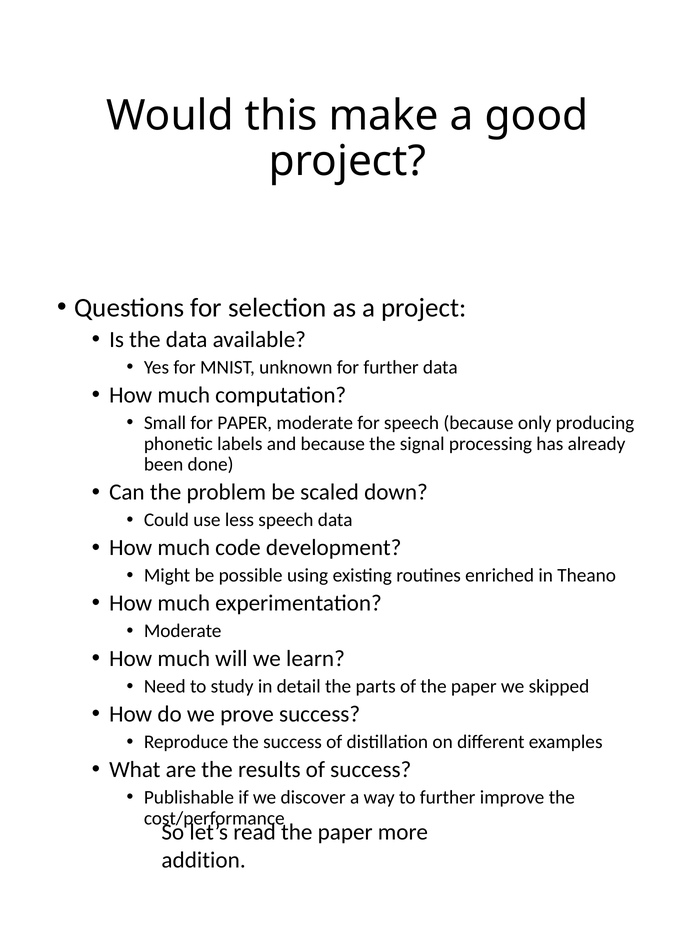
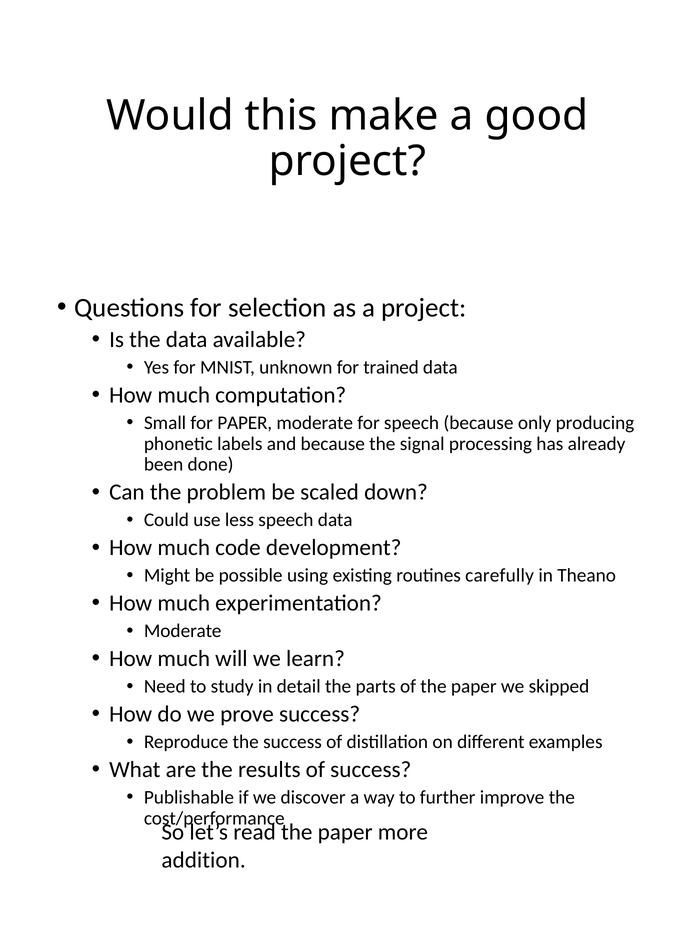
for further: further -> trained
enriched: enriched -> carefully
